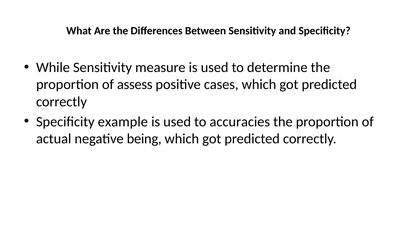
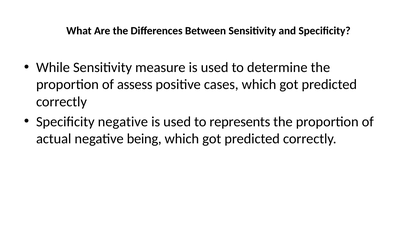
Specificity example: example -> negative
accuracies: accuracies -> represents
